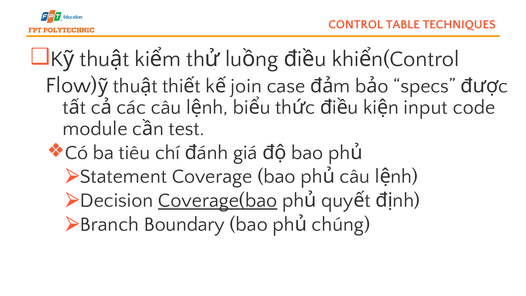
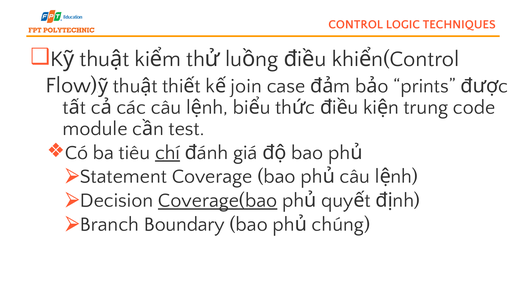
TABLE: TABLE -> LOGIC
specs: specs -> prints
input: input -> trung
chí underline: none -> present
